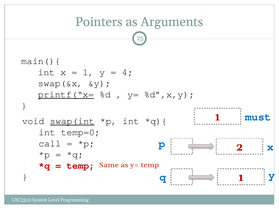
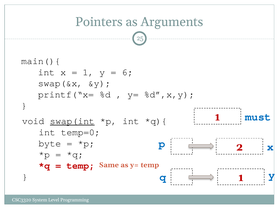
4: 4 -> 6
printf(“x= underline: present -> none
call: call -> byte
